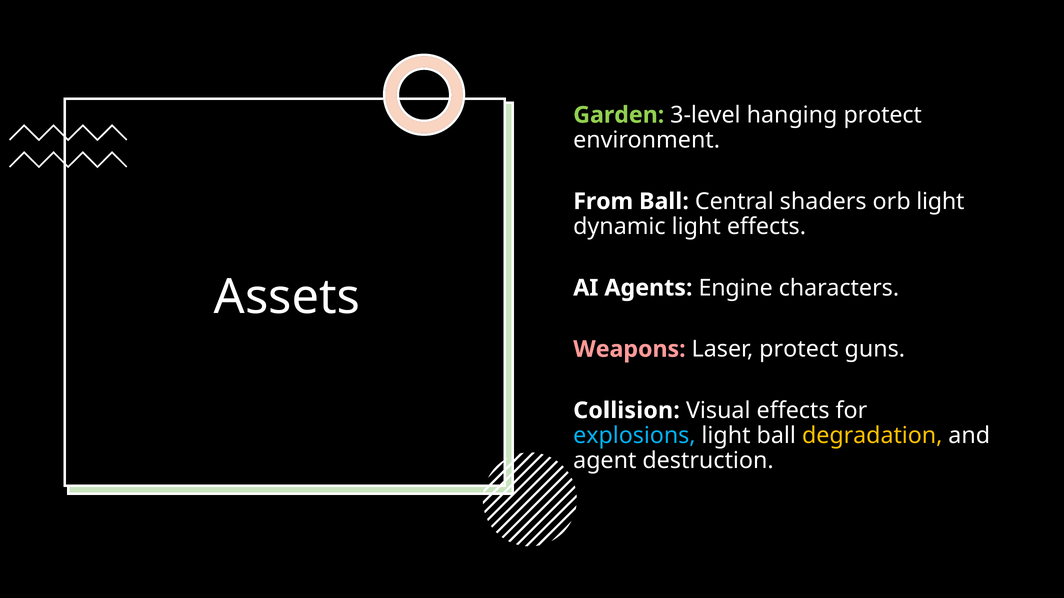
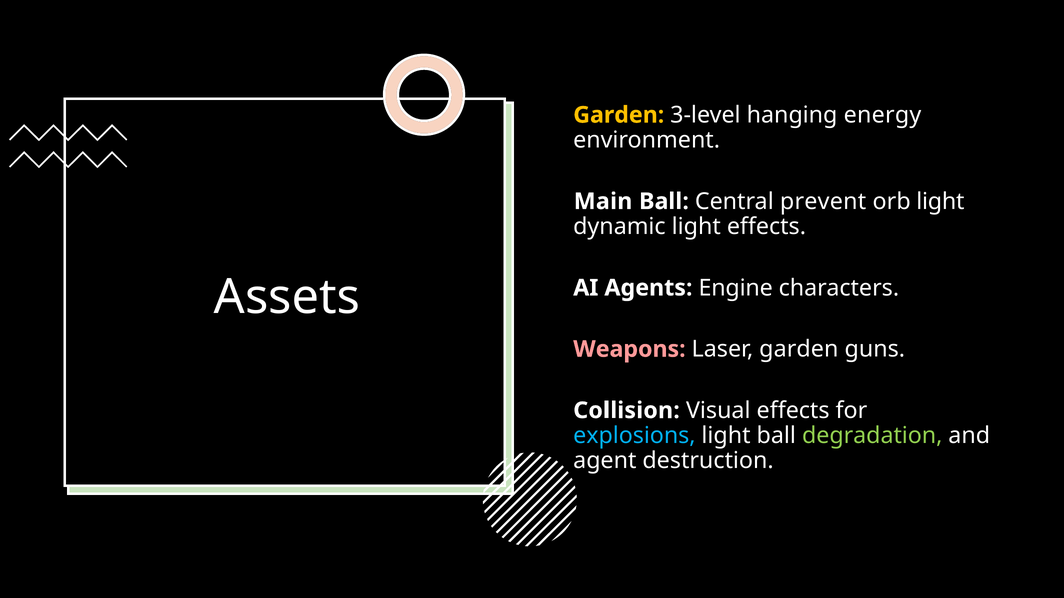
Garden at (619, 115) colour: light green -> yellow
hanging protect: protect -> energy
From: From -> Main
shaders: shaders -> prevent
Laser protect: protect -> garden
degradation colour: yellow -> light green
